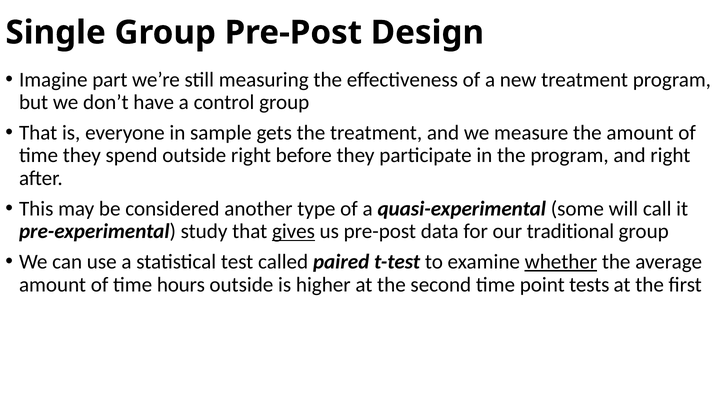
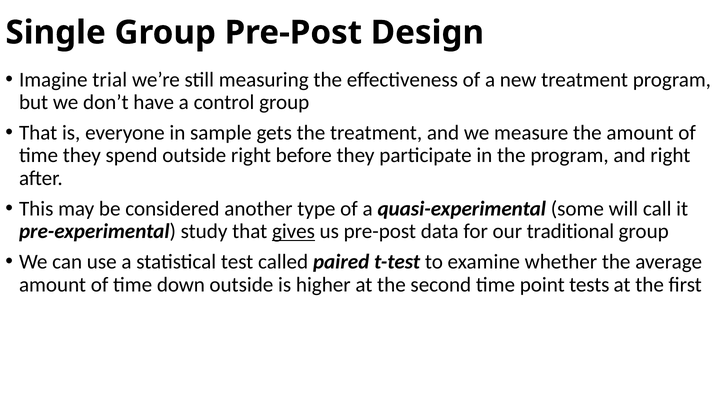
part: part -> trial
whether underline: present -> none
hours: hours -> down
